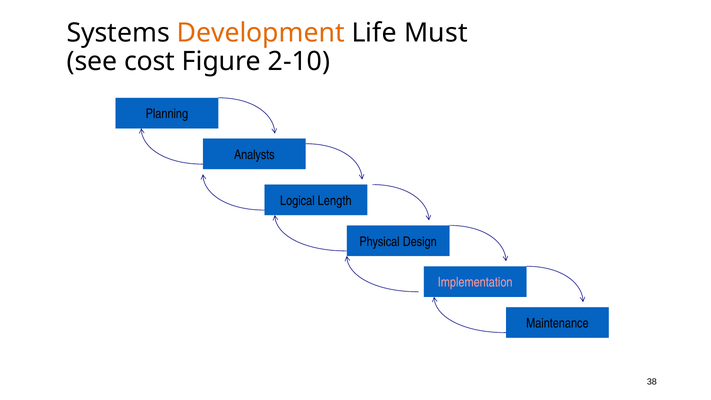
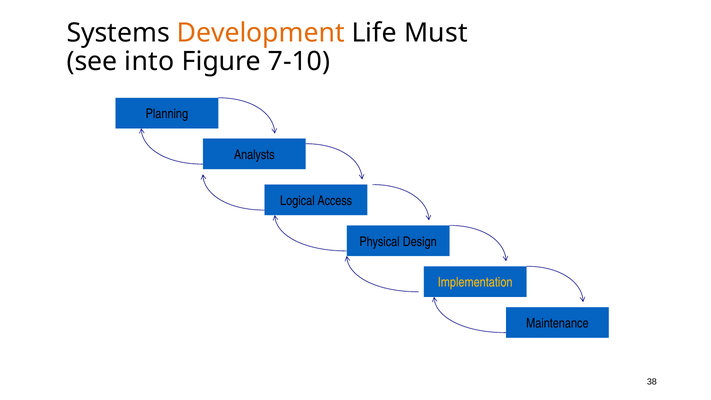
cost: cost -> into
2-10: 2-10 -> 7-10
Length: Length -> Access
Implementation colour: pink -> yellow
